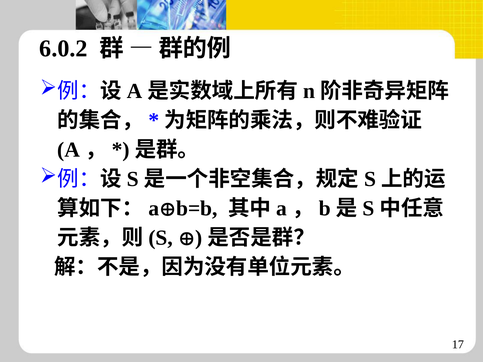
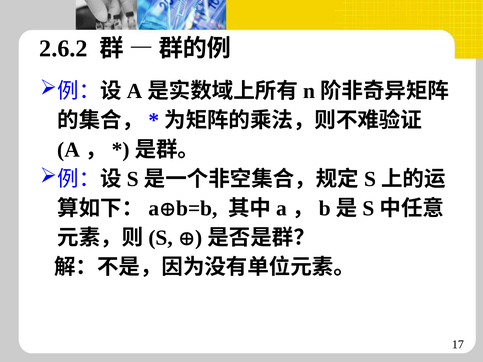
6.0.2: 6.0.2 -> 2.6.2
